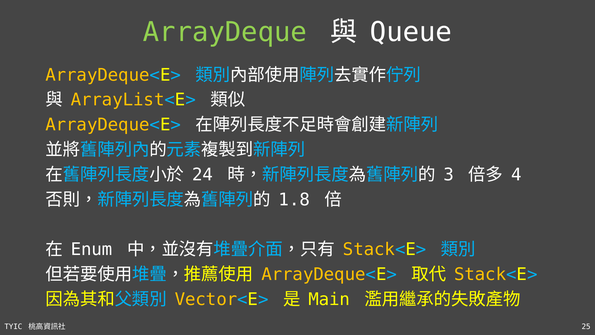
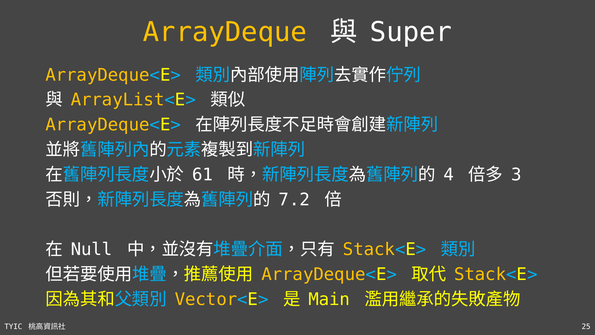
ArrayDeque colour: light green -> yellow
Queue: Queue -> Super
24: 24 -> 61
3: 3 -> 4
4: 4 -> 3
1.8: 1.8 -> 7.2
Enum: Enum -> Null
